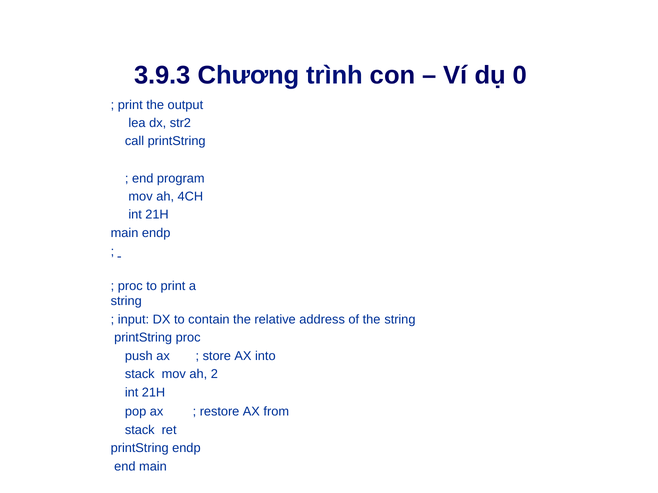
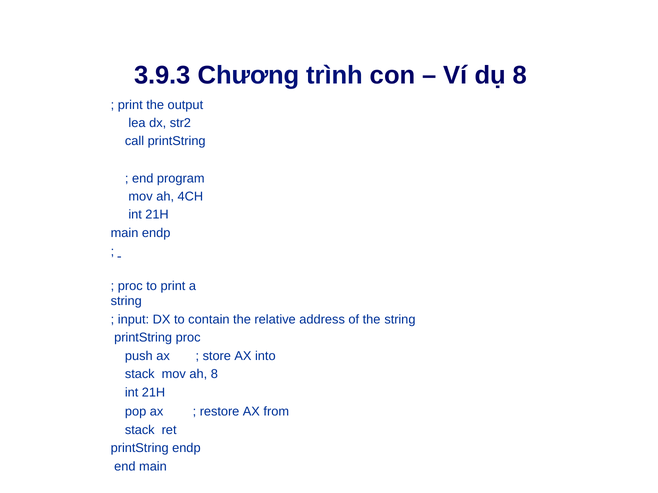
dụ 0: 0 -> 8
ah 2: 2 -> 8
